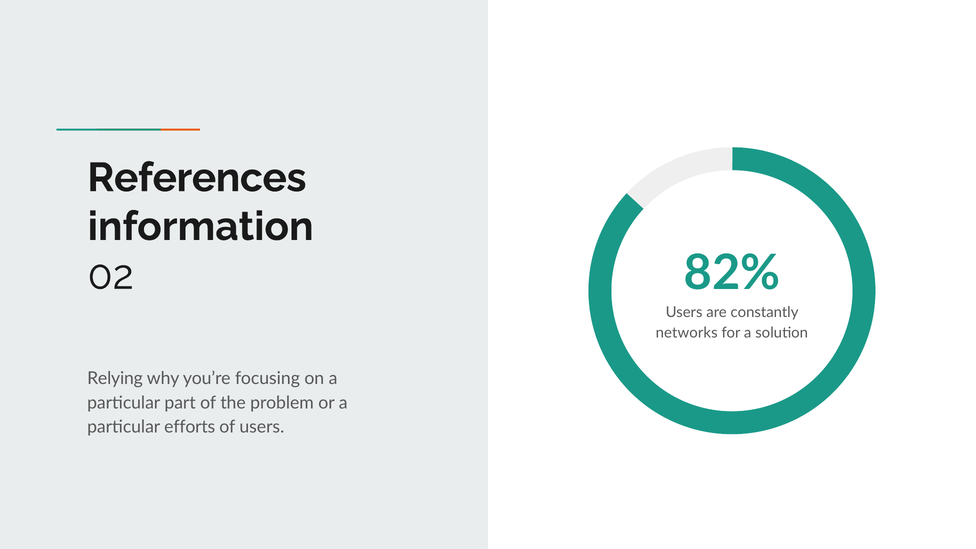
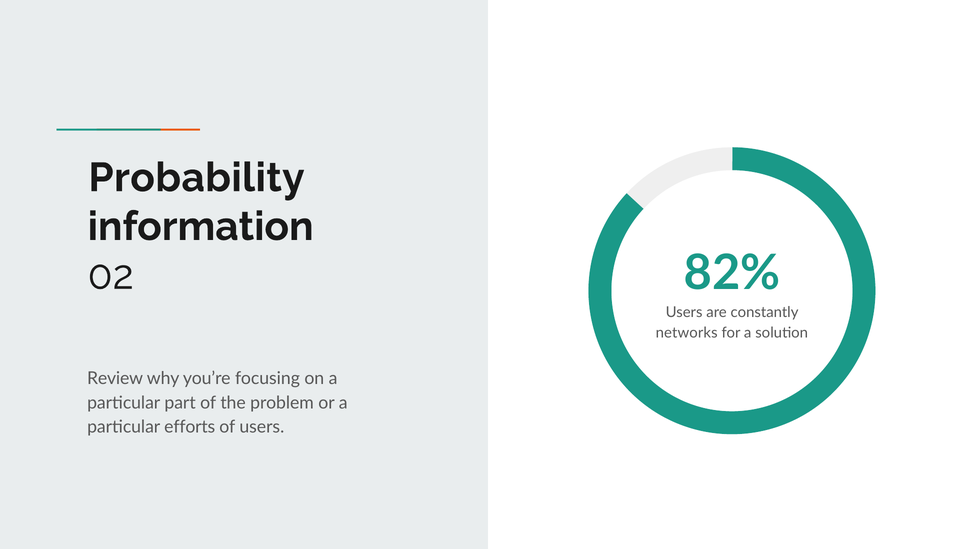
References: References -> Probability
Relying: Relying -> Review
